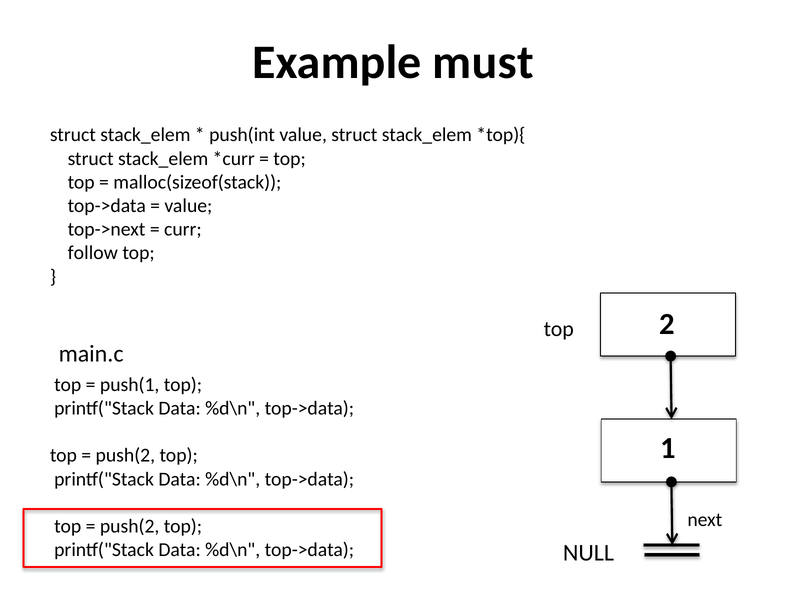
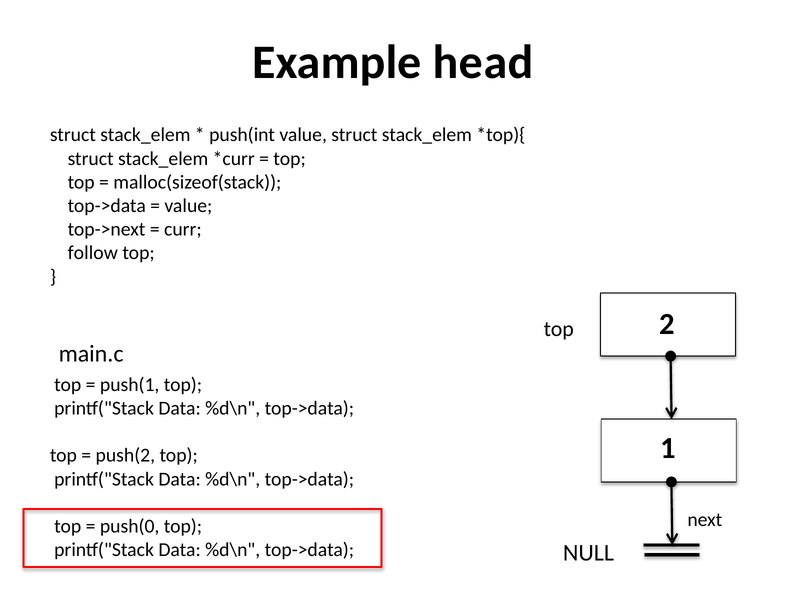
must: must -> head
push(2 at (130, 526): push(2 -> push(0
